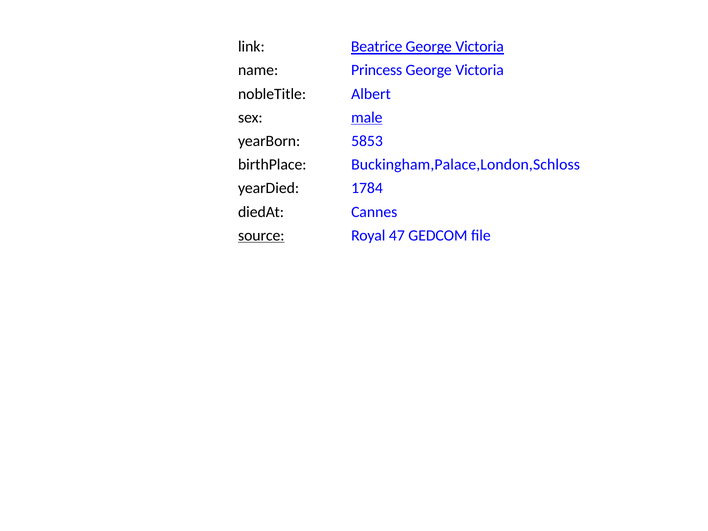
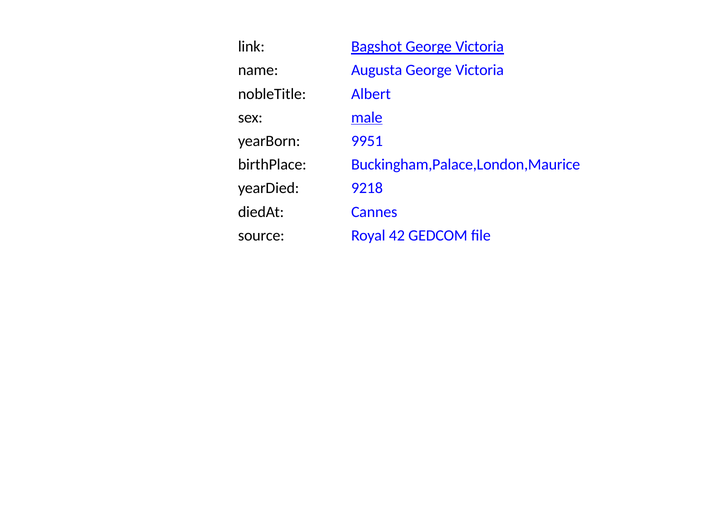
Beatrice: Beatrice -> Bagshot
Princess: Princess -> Augusta
5853: 5853 -> 9951
Buckingham,Palace,London,Schloss: Buckingham,Palace,London,Schloss -> Buckingham,Palace,London,Maurice
1784: 1784 -> 9218
source underline: present -> none
47: 47 -> 42
